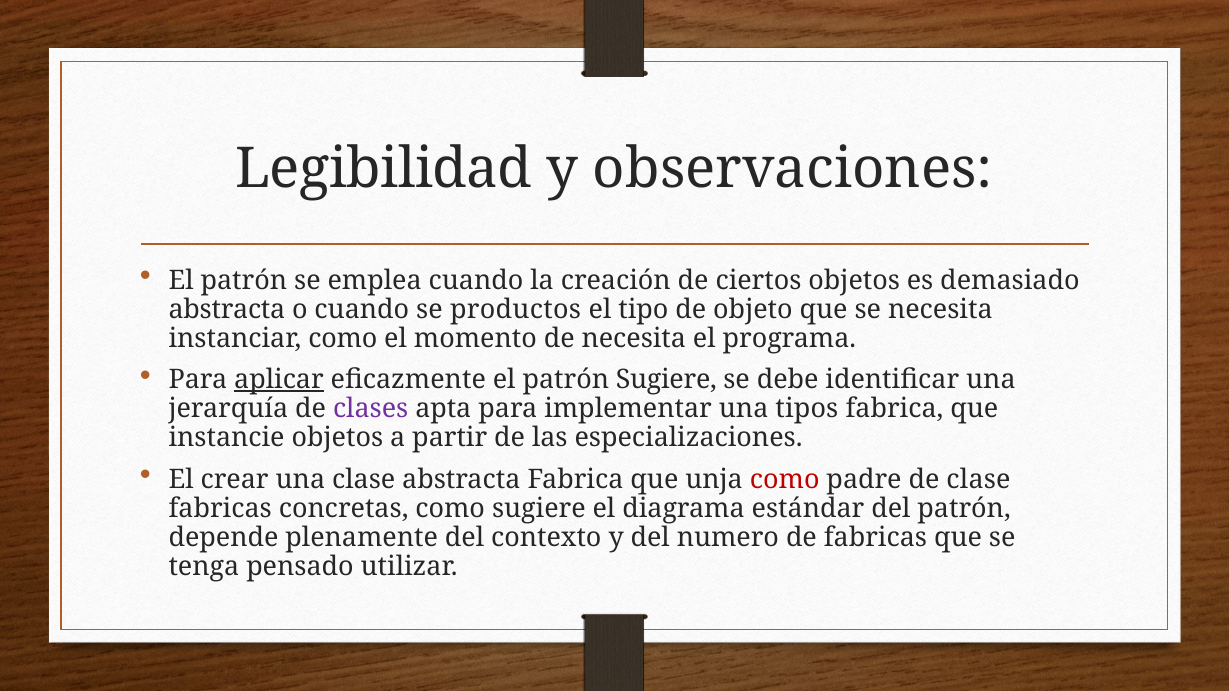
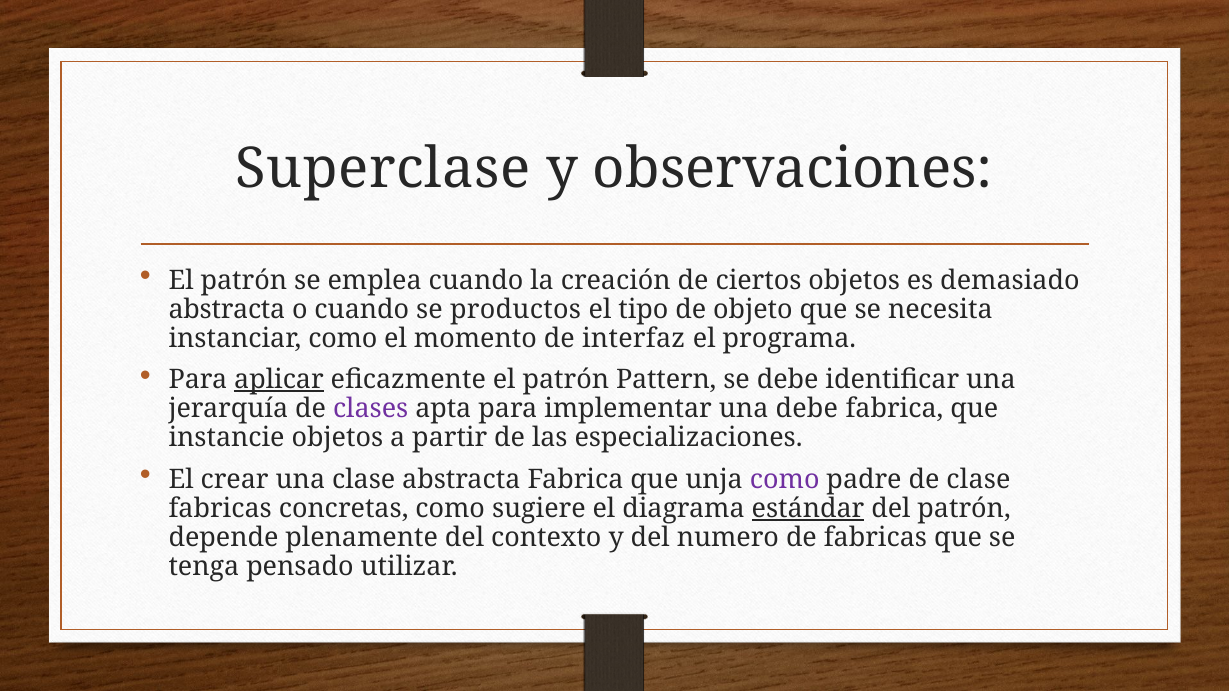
Legibilidad: Legibilidad -> Superclase
de necesita: necesita -> interfaz
patrón Sugiere: Sugiere -> Pattern
una tipos: tipos -> debe
como at (785, 479) colour: red -> purple
estándar underline: none -> present
